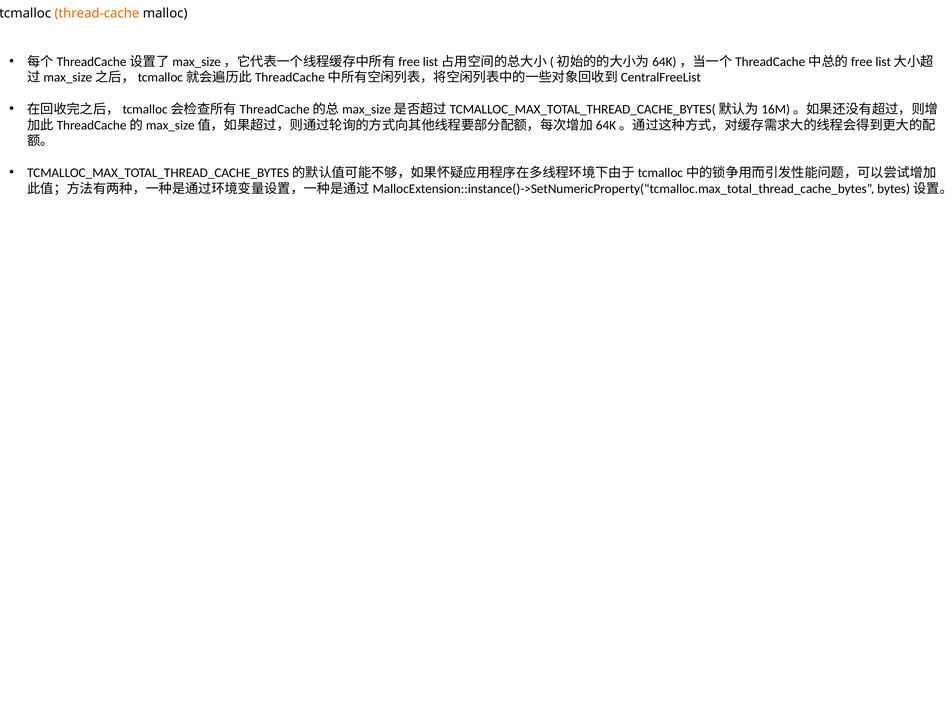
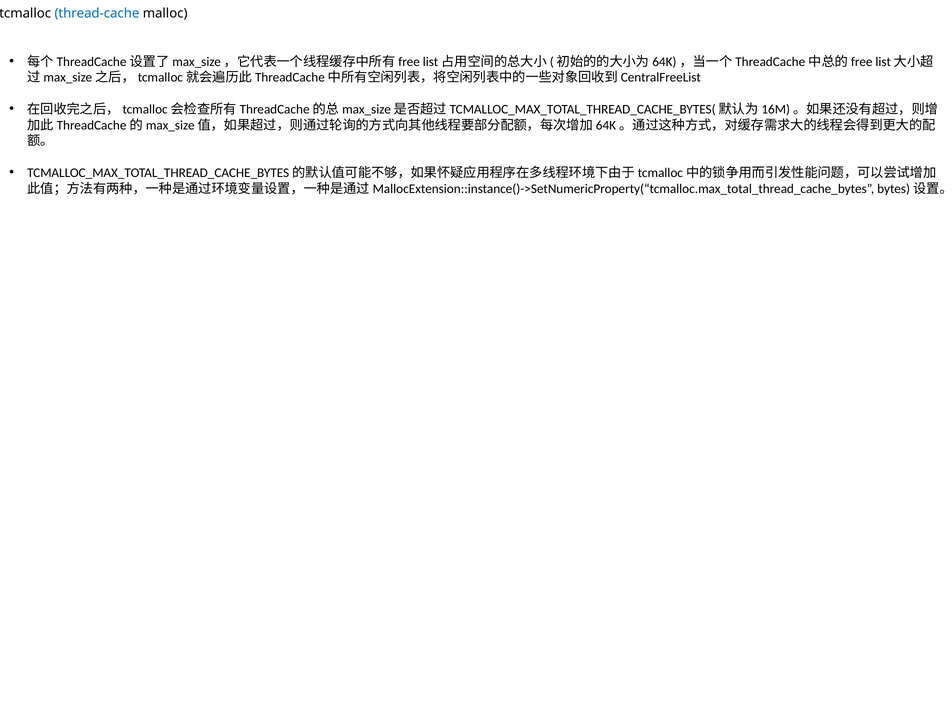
thread-cache colour: orange -> blue
